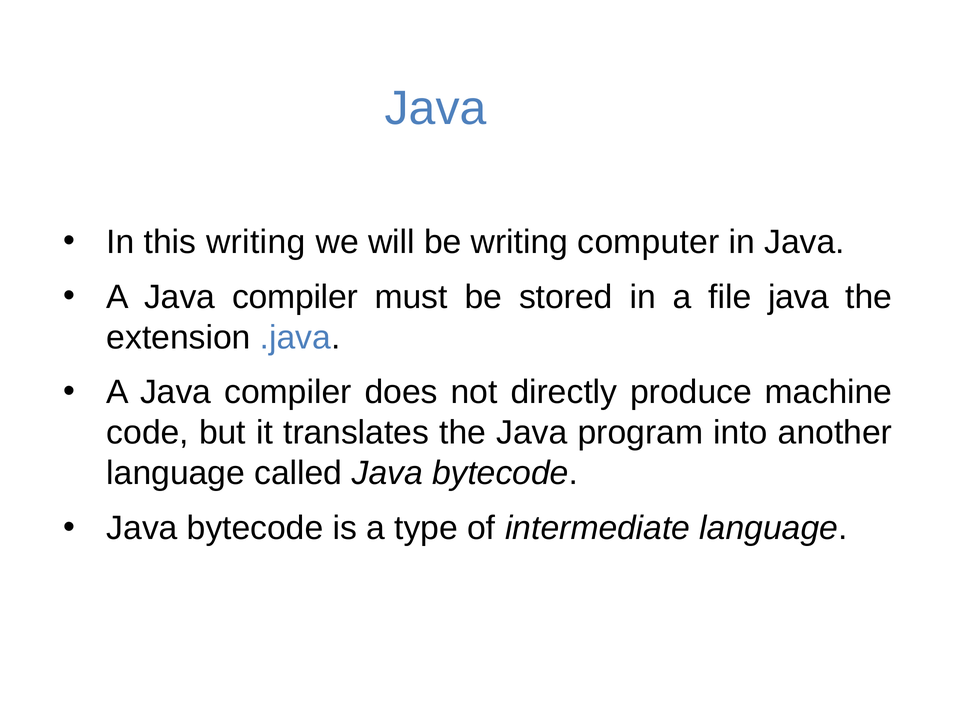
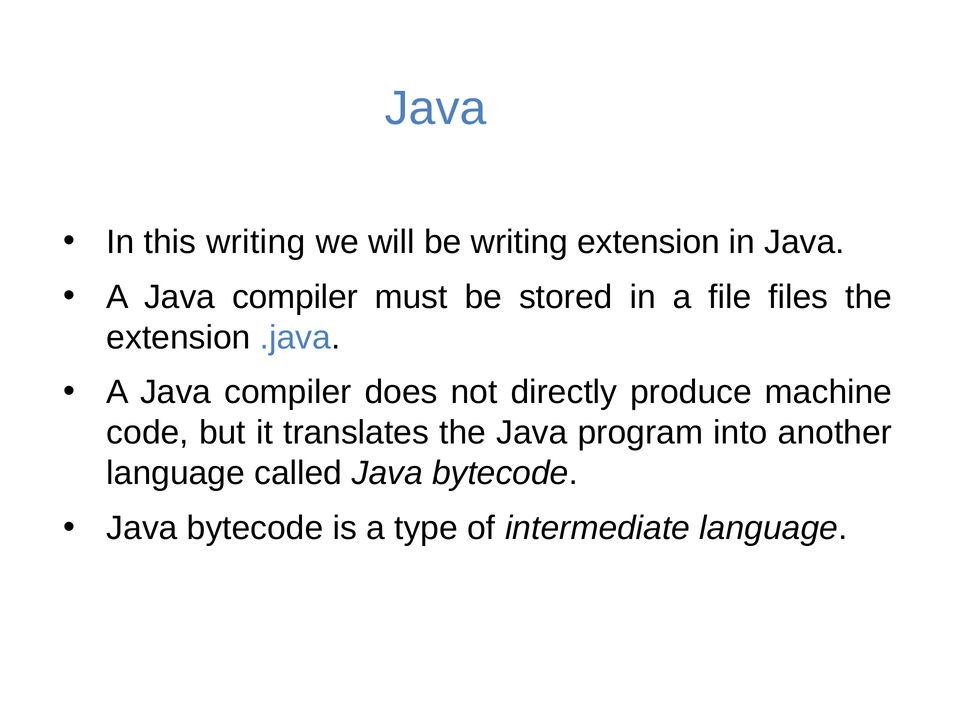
writing computer: computer -> extension
file java: java -> files
